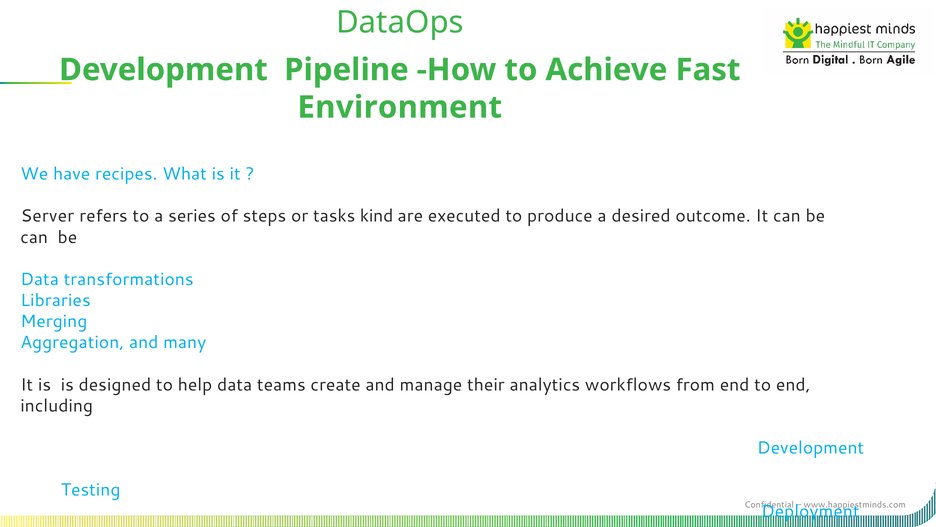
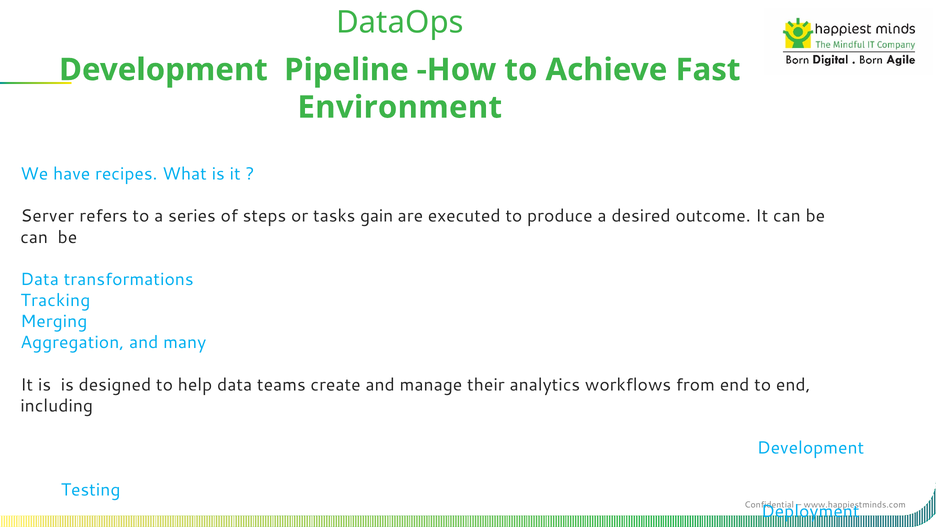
kind: kind -> gain
Libraries: Libraries -> Tracking
